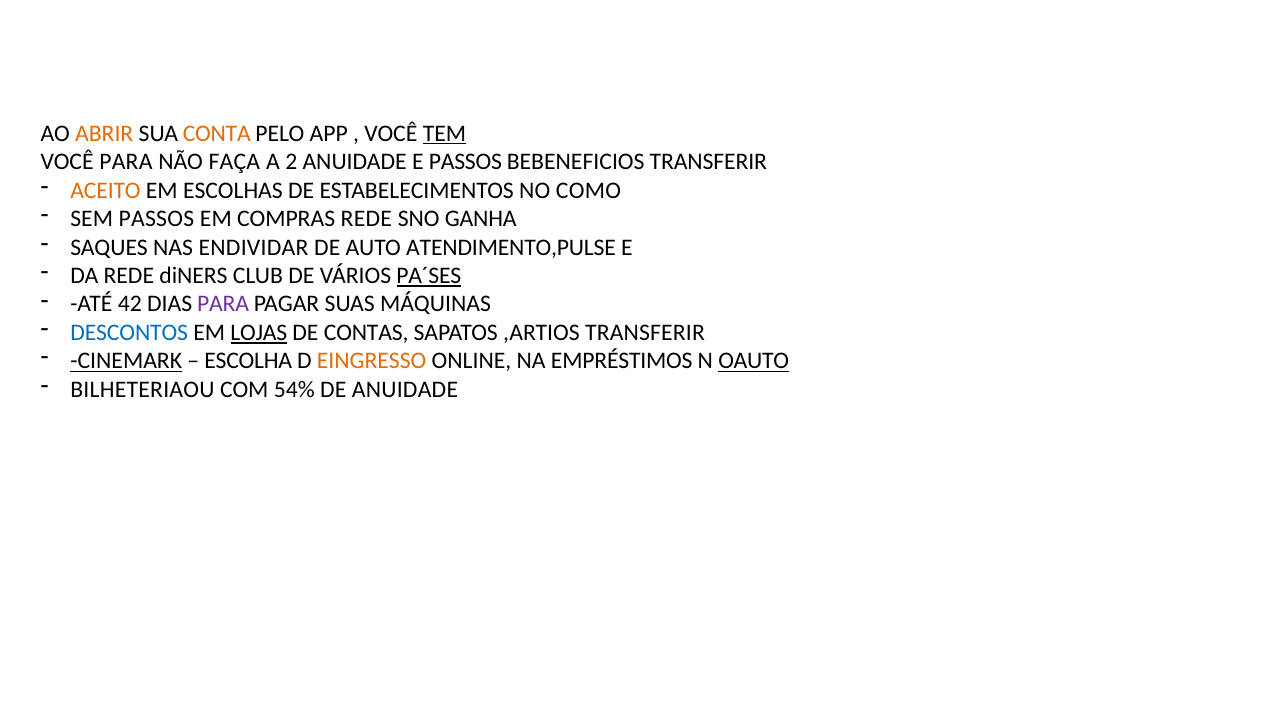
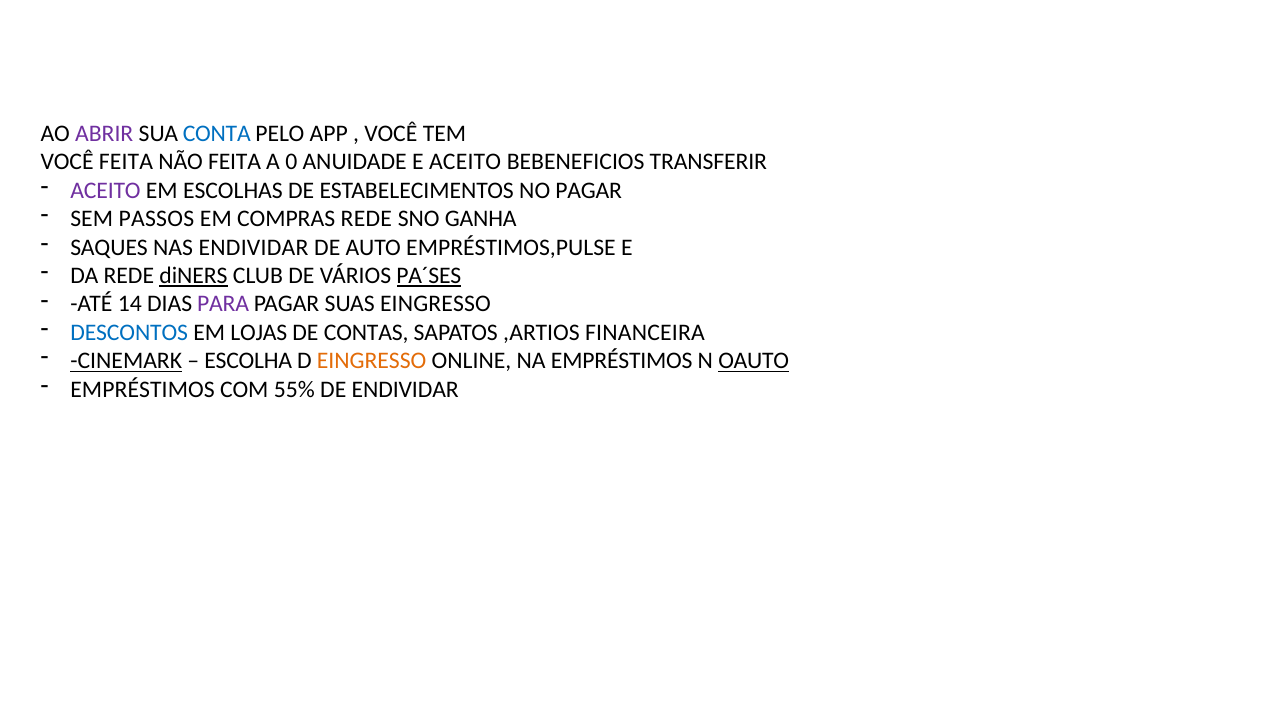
ABRIR colour: orange -> purple
CONTA colour: orange -> blue
TEM underline: present -> none
VOCÊ PARA: PARA -> FEITA
NÃO FAÇA: FAÇA -> FEITA
2: 2 -> 0
E PASSOS: PASSOS -> ACEITO
ACEITO at (106, 190) colour: orange -> purple
NO COMO: COMO -> PAGAR
ATENDIMENTO,PULSE: ATENDIMENTO,PULSE -> EMPRÉSTIMOS,PULSE
diNERS underline: none -> present
42: 42 -> 14
SUAS MÁQUINAS: MÁQUINAS -> EINGRESSO
LOJAS underline: present -> none
,ARTIOS TRANSFERIR: TRANSFERIR -> FINANCEIRA
BILHETERIAOU at (142, 389): BILHETERIAOU -> EMPRÉSTIMOS
54%: 54% -> 55%
DE ANUIDADE: ANUIDADE -> ENDIVIDAR
